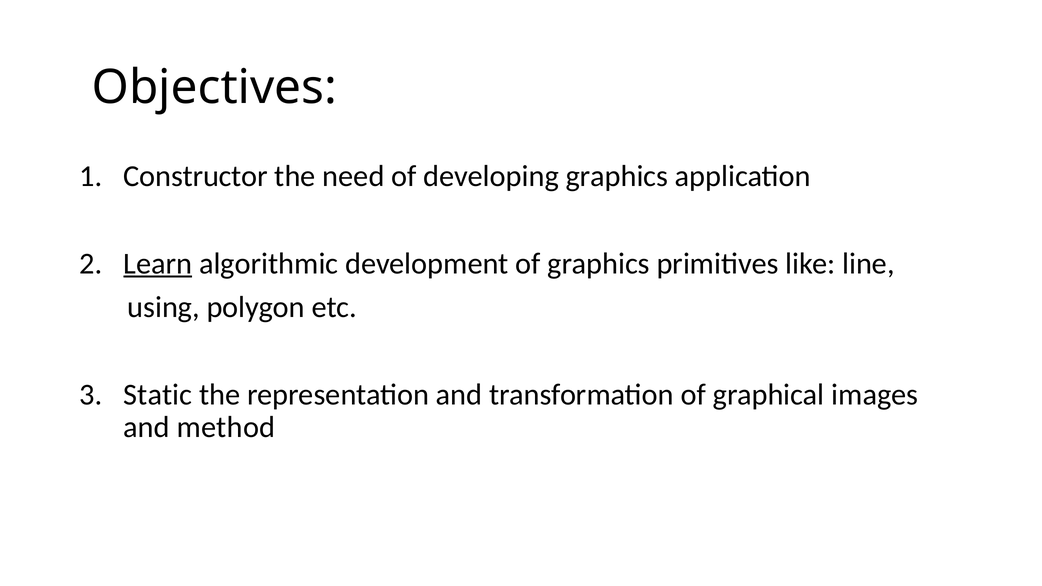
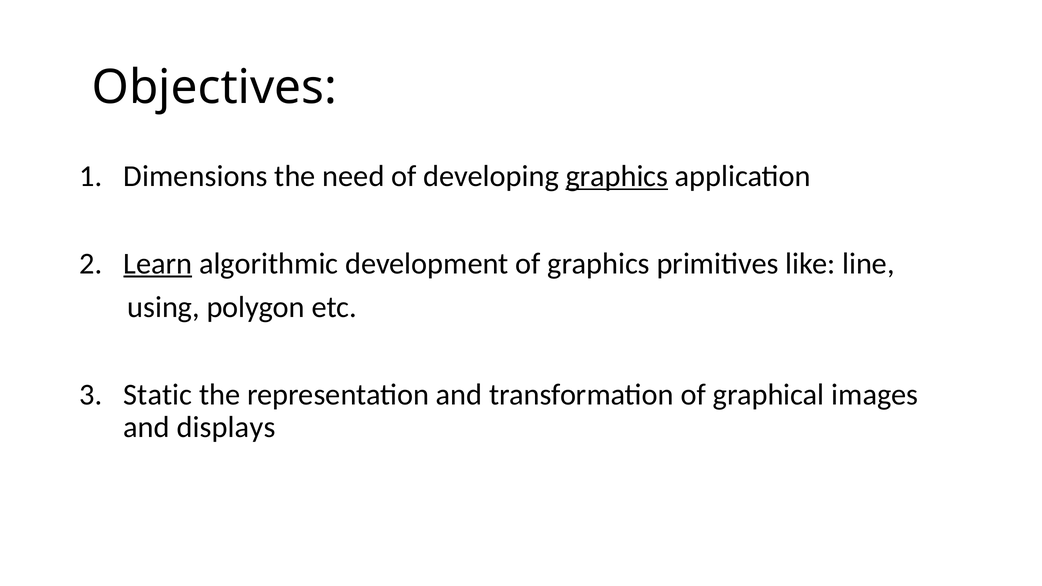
Constructor: Constructor -> Dimensions
graphics at (617, 176) underline: none -> present
method: method -> displays
